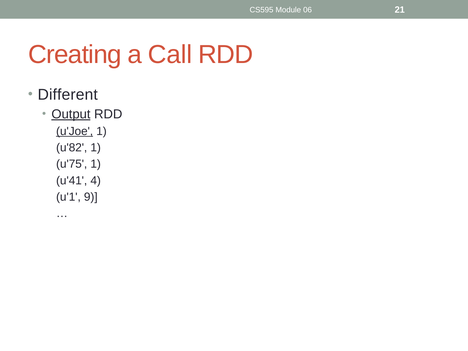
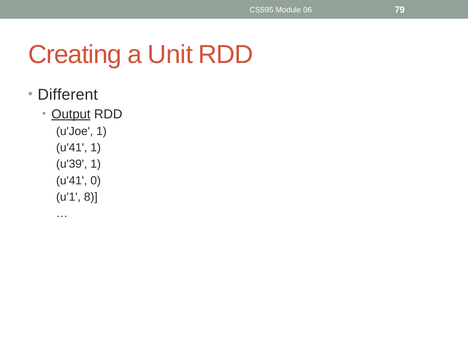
21: 21 -> 79
Call: Call -> Unit
u'Joe underline: present -> none
u'82 at (72, 148): u'82 -> u'41
u'75: u'75 -> u'39
4: 4 -> 0
9: 9 -> 8
